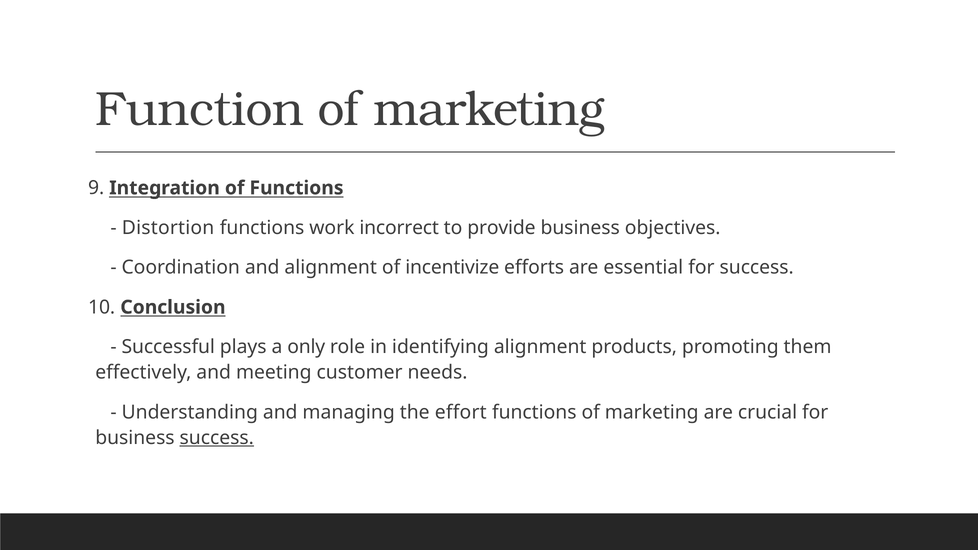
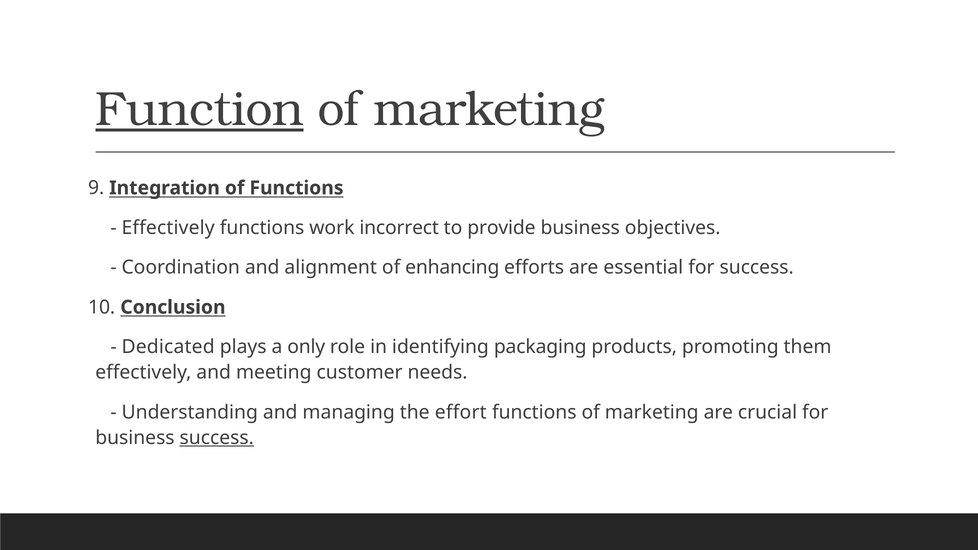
Function underline: none -> present
Distortion at (168, 228): Distortion -> Effectively
incentivize: incentivize -> enhancing
Successful: Successful -> Dedicated
identifying alignment: alignment -> packaging
